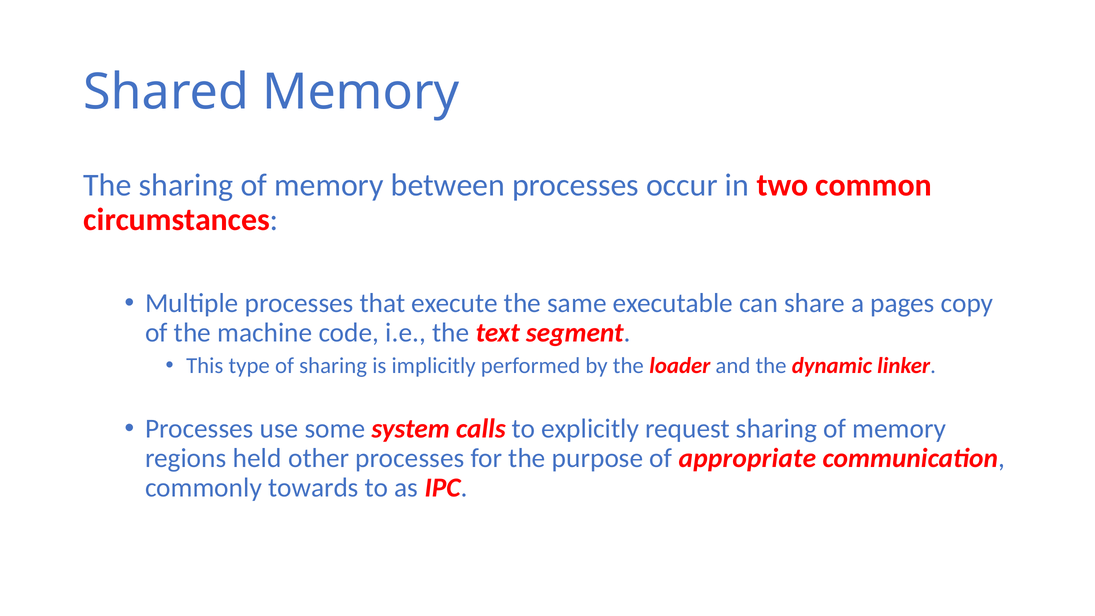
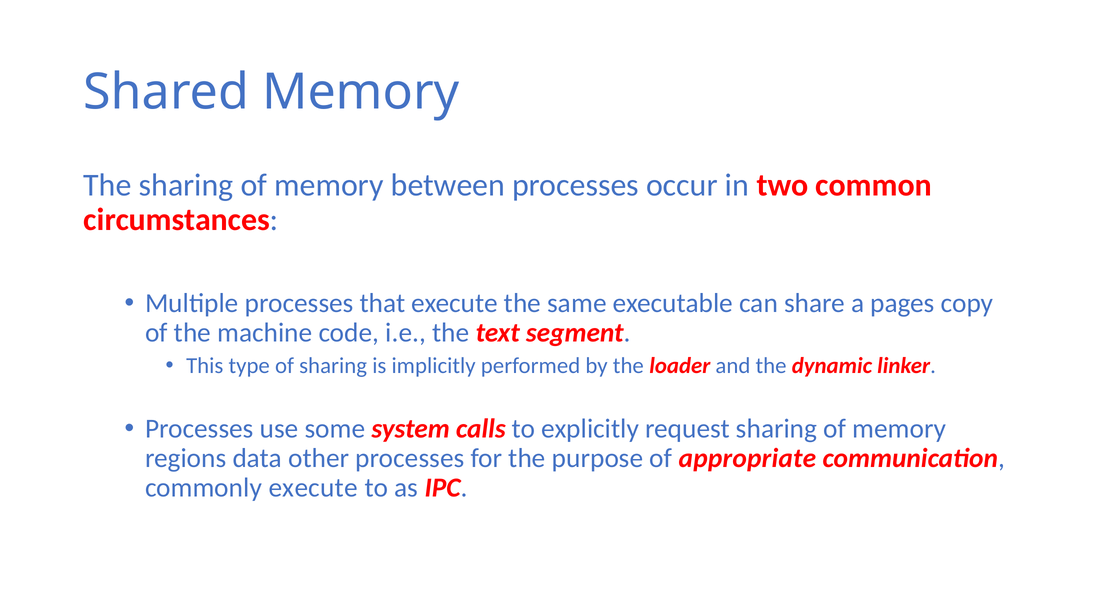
held: held -> data
commonly towards: towards -> execute
